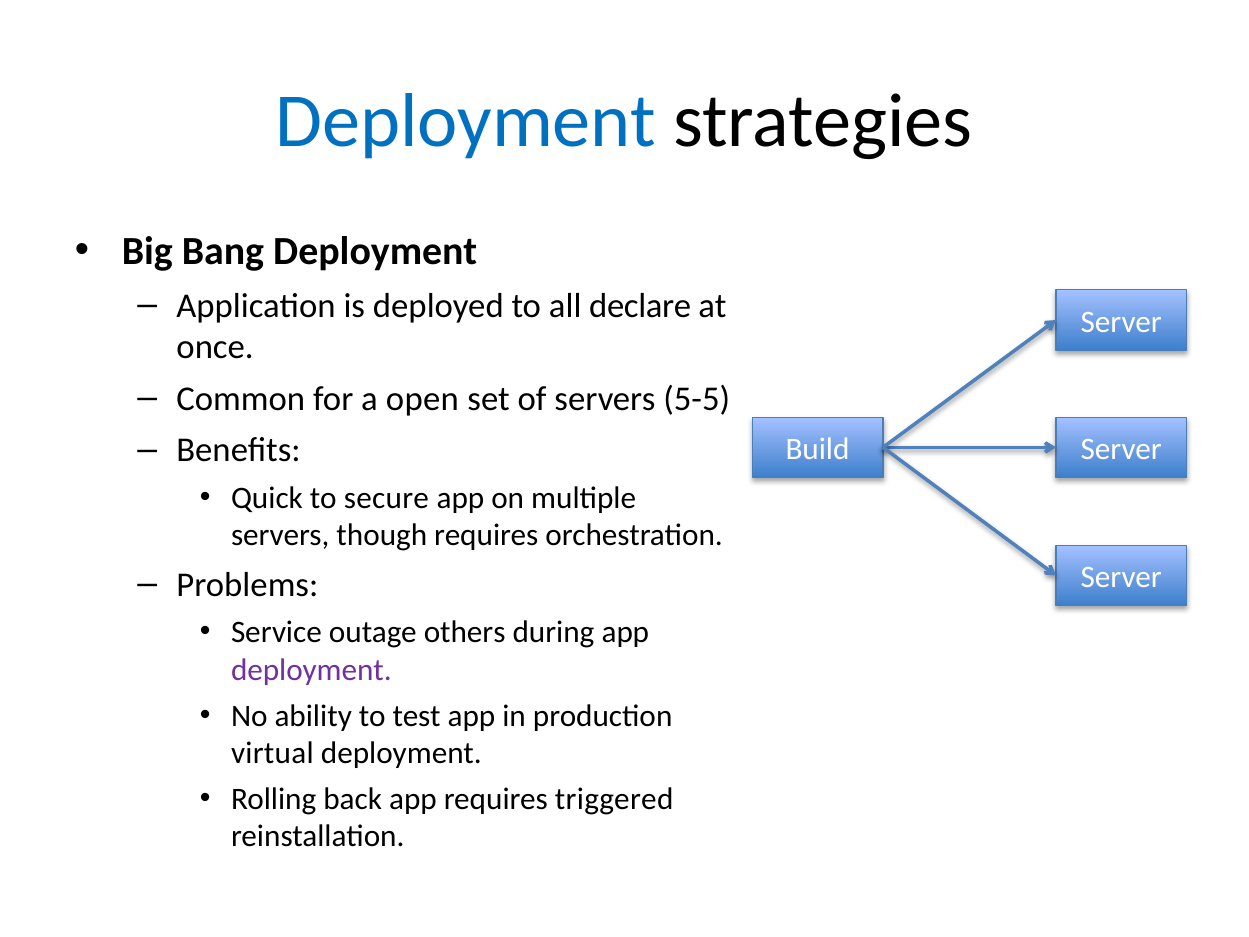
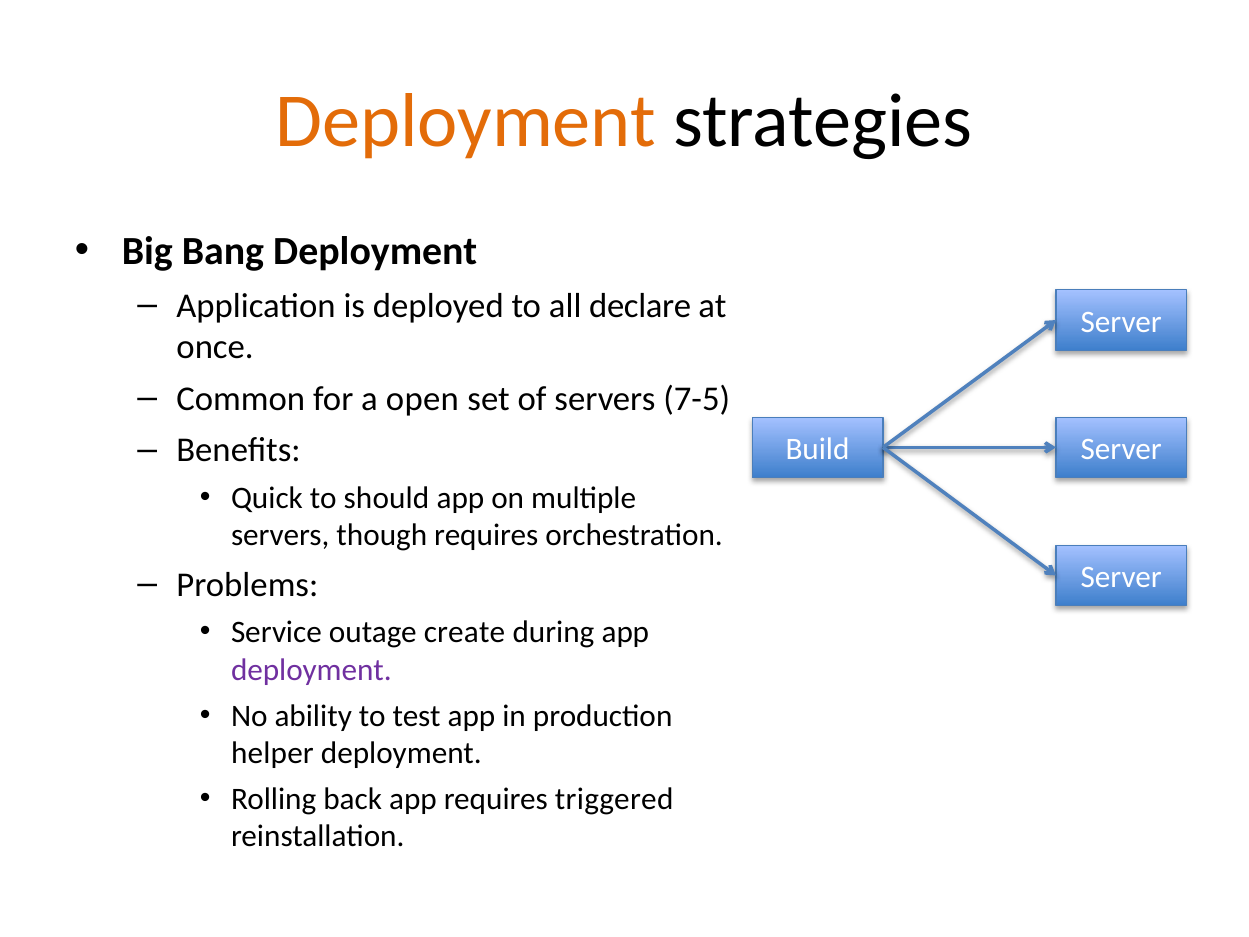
Deployment at (466, 121) colour: blue -> orange
5-5: 5-5 -> 7-5
secure: secure -> should
others: others -> create
virtual: virtual -> helper
